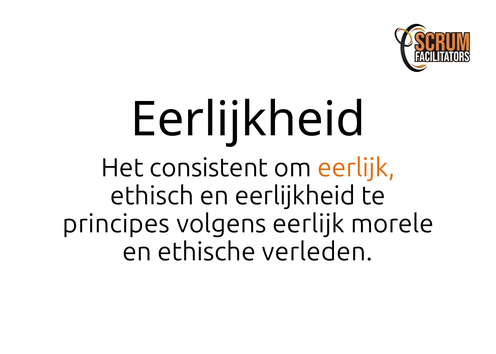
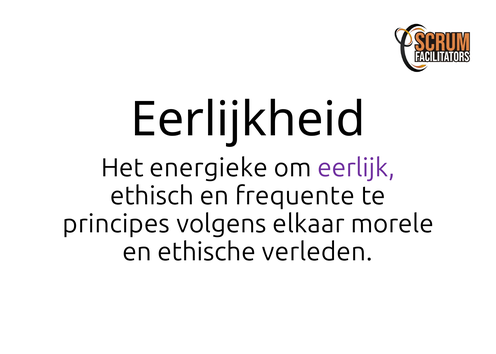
consistent: consistent -> energieke
eerlijk at (356, 168) colour: orange -> purple
en eerlijkheid: eerlijkheid -> frequente
volgens eerlijk: eerlijk -> elkaar
